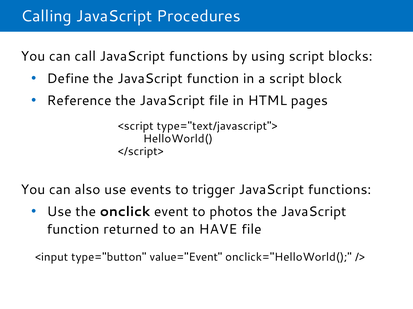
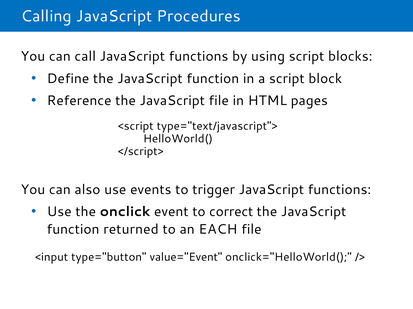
photos: photos -> correct
HAVE: HAVE -> EACH
